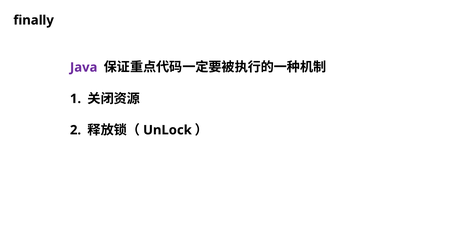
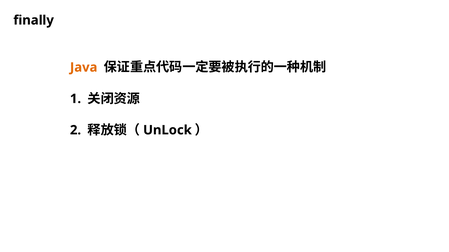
Java colour: purple -> orange
